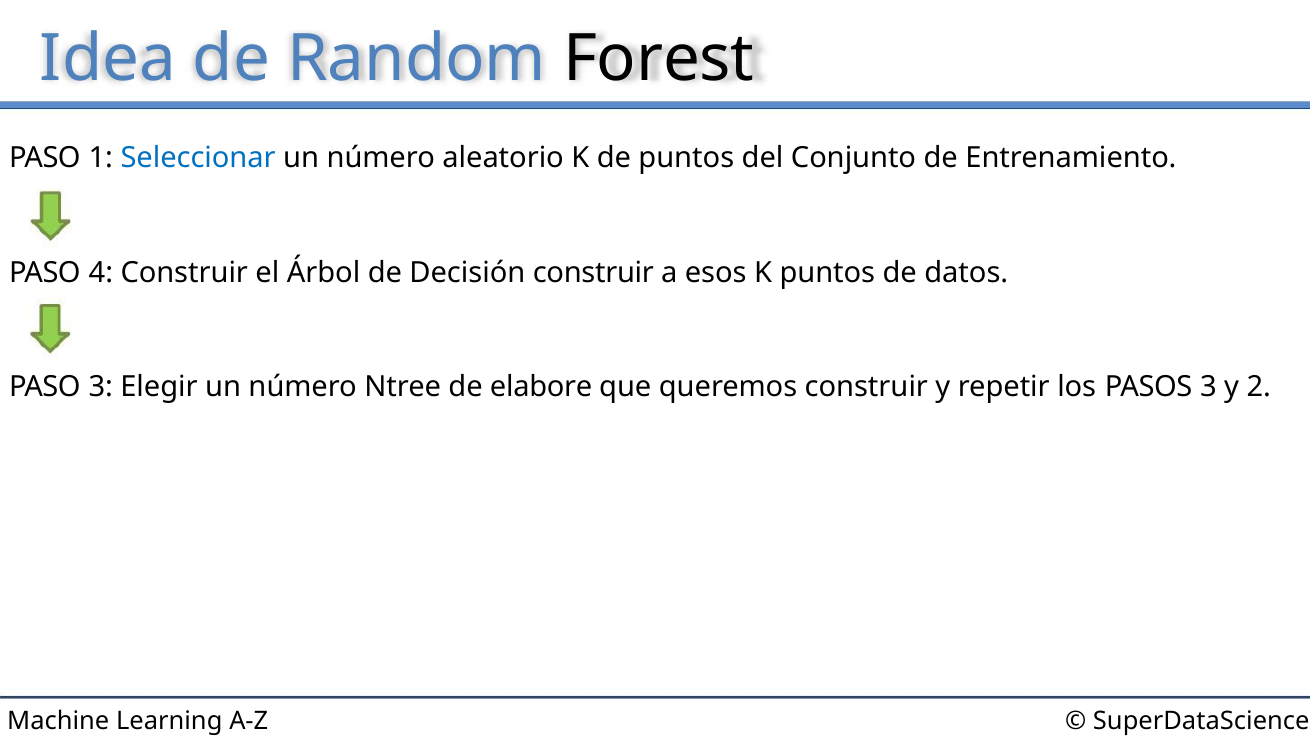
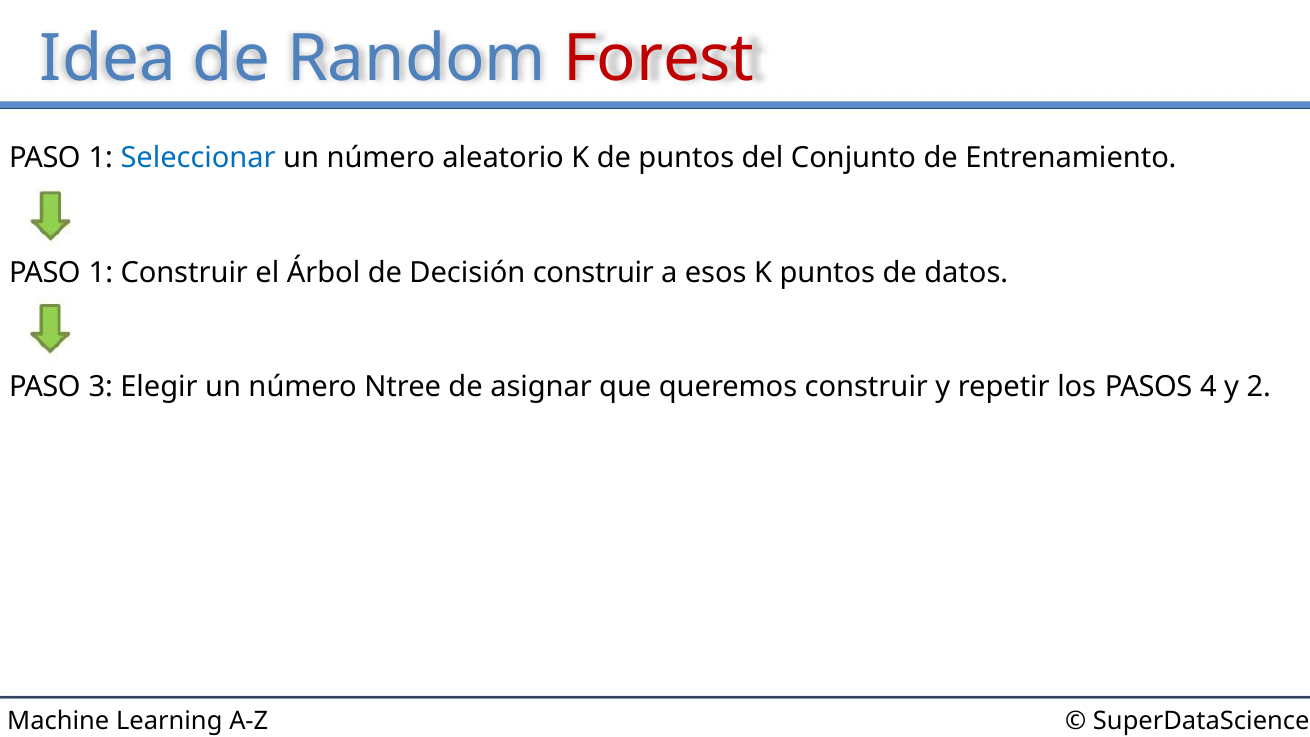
Forest colour: black -> red
4 at (101, 272): 4 -> 1
elabore: elabore -> asignar
PASOS 3: 3 -> 4
